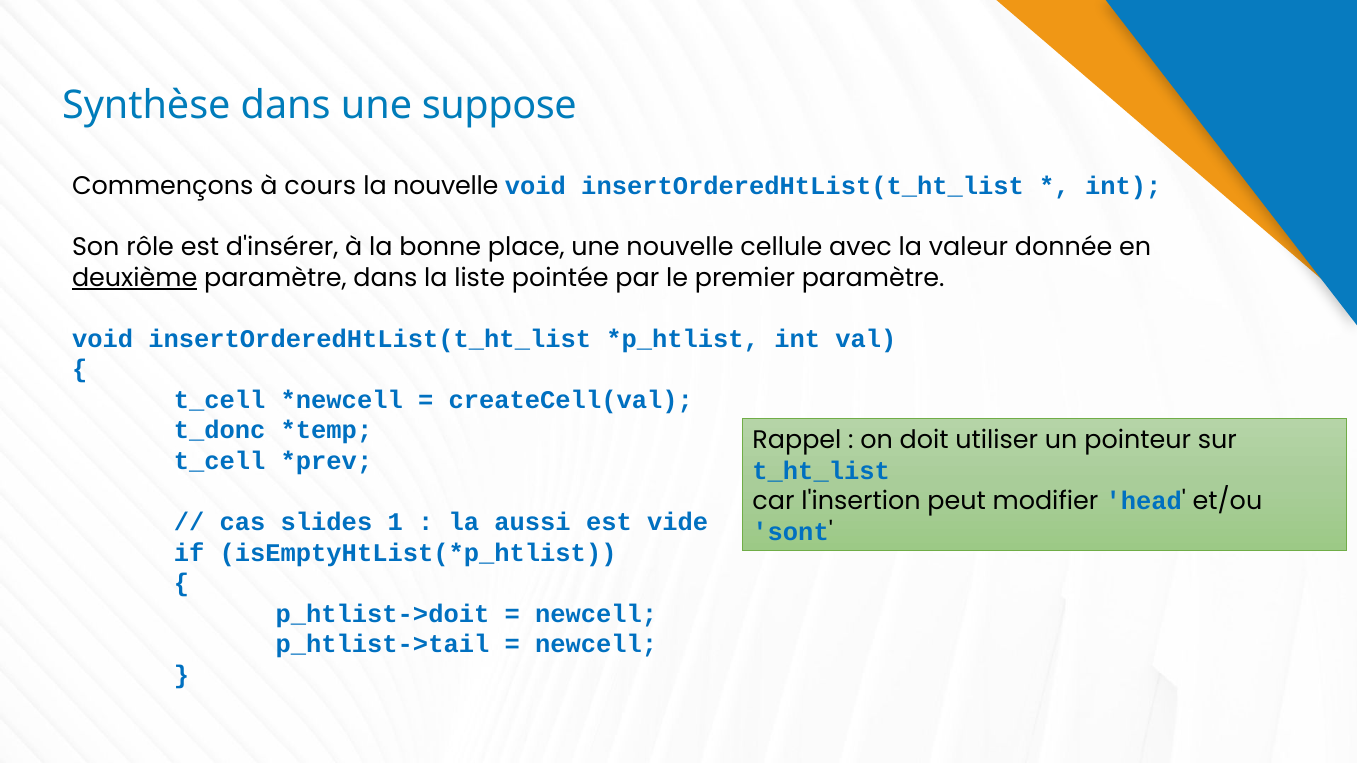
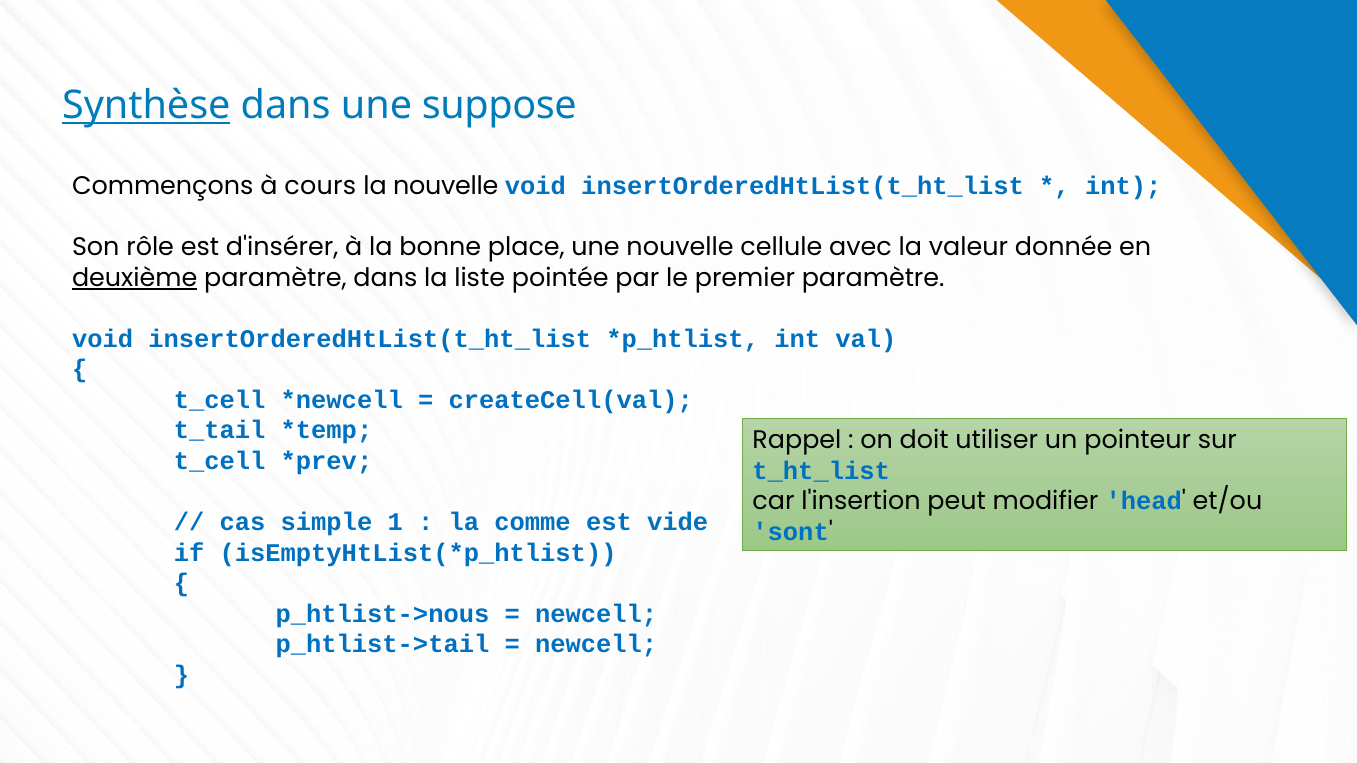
Synthèse underline: none -> present
t_donc: t_donc -> t_tail
slides: slides -> simple
aussi: aussi -> comme
p_htlist->doit: p_htlist->doit -> p_htlist->nous
